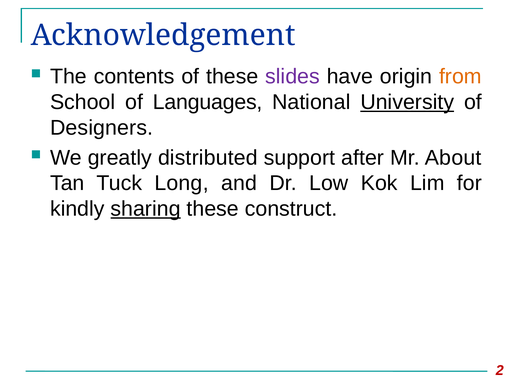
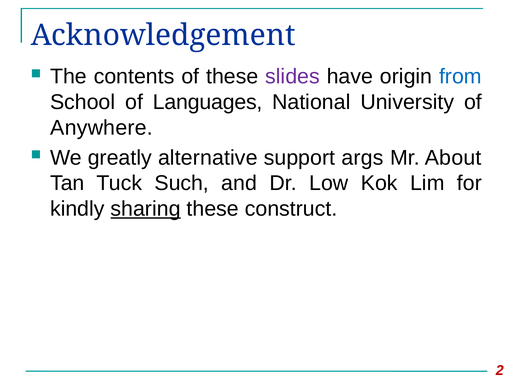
from colour: orange -> blue
University underline: present -> none
Designers: Designers -> Anywhere
distributed: distributed -> alternative
after: after -> args
Long: Long -> Such
